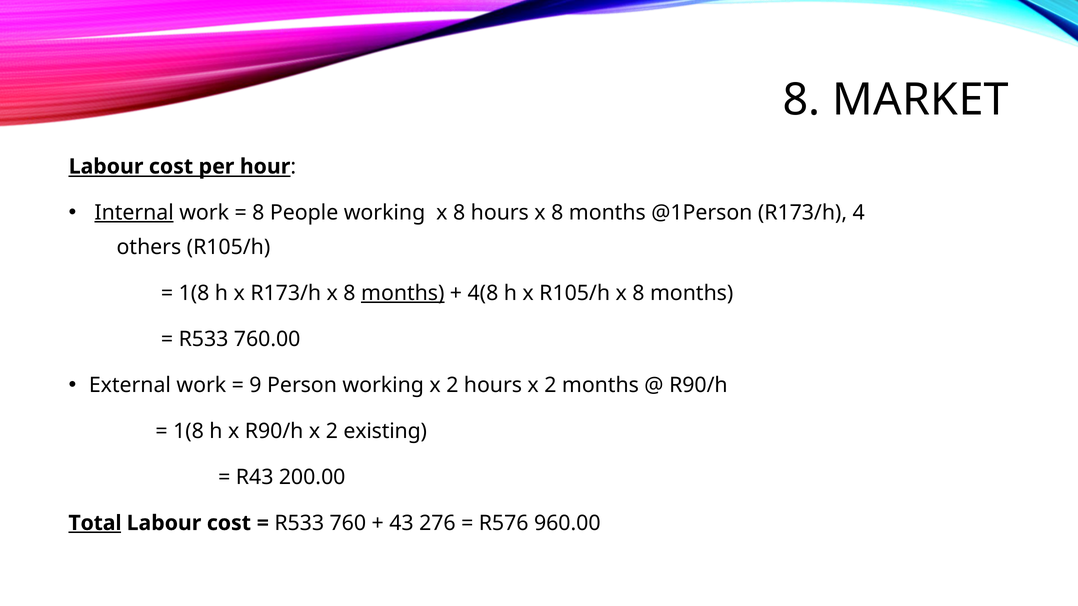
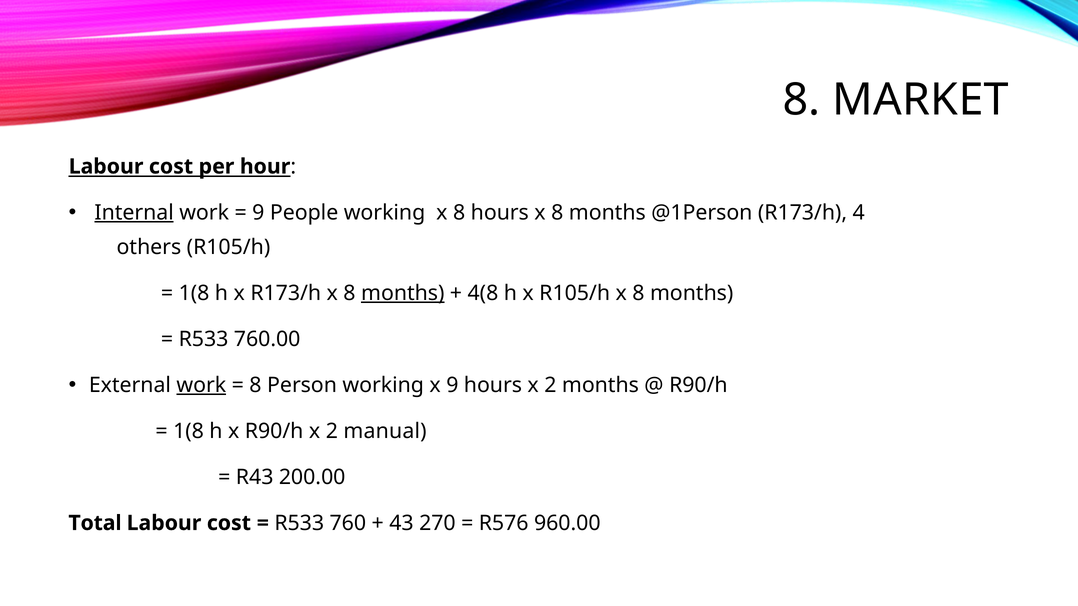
8 at (258, 213): 8 -> 9
work at (201, 385) underline: none -> present
9 at (255, 385): 9 -> 8
working x 2: 2 -> 9
existing: existing -> manual
Total underline: present -> none
276: 276 -> 270
